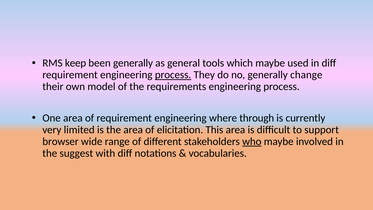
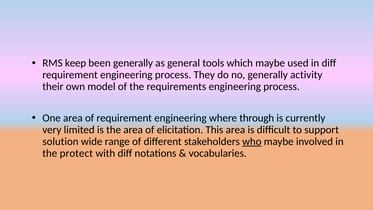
process at (173, 75) underline: present -> none
change: change -> activity
browser: browser -> solution
suggest: suggest -> protect
